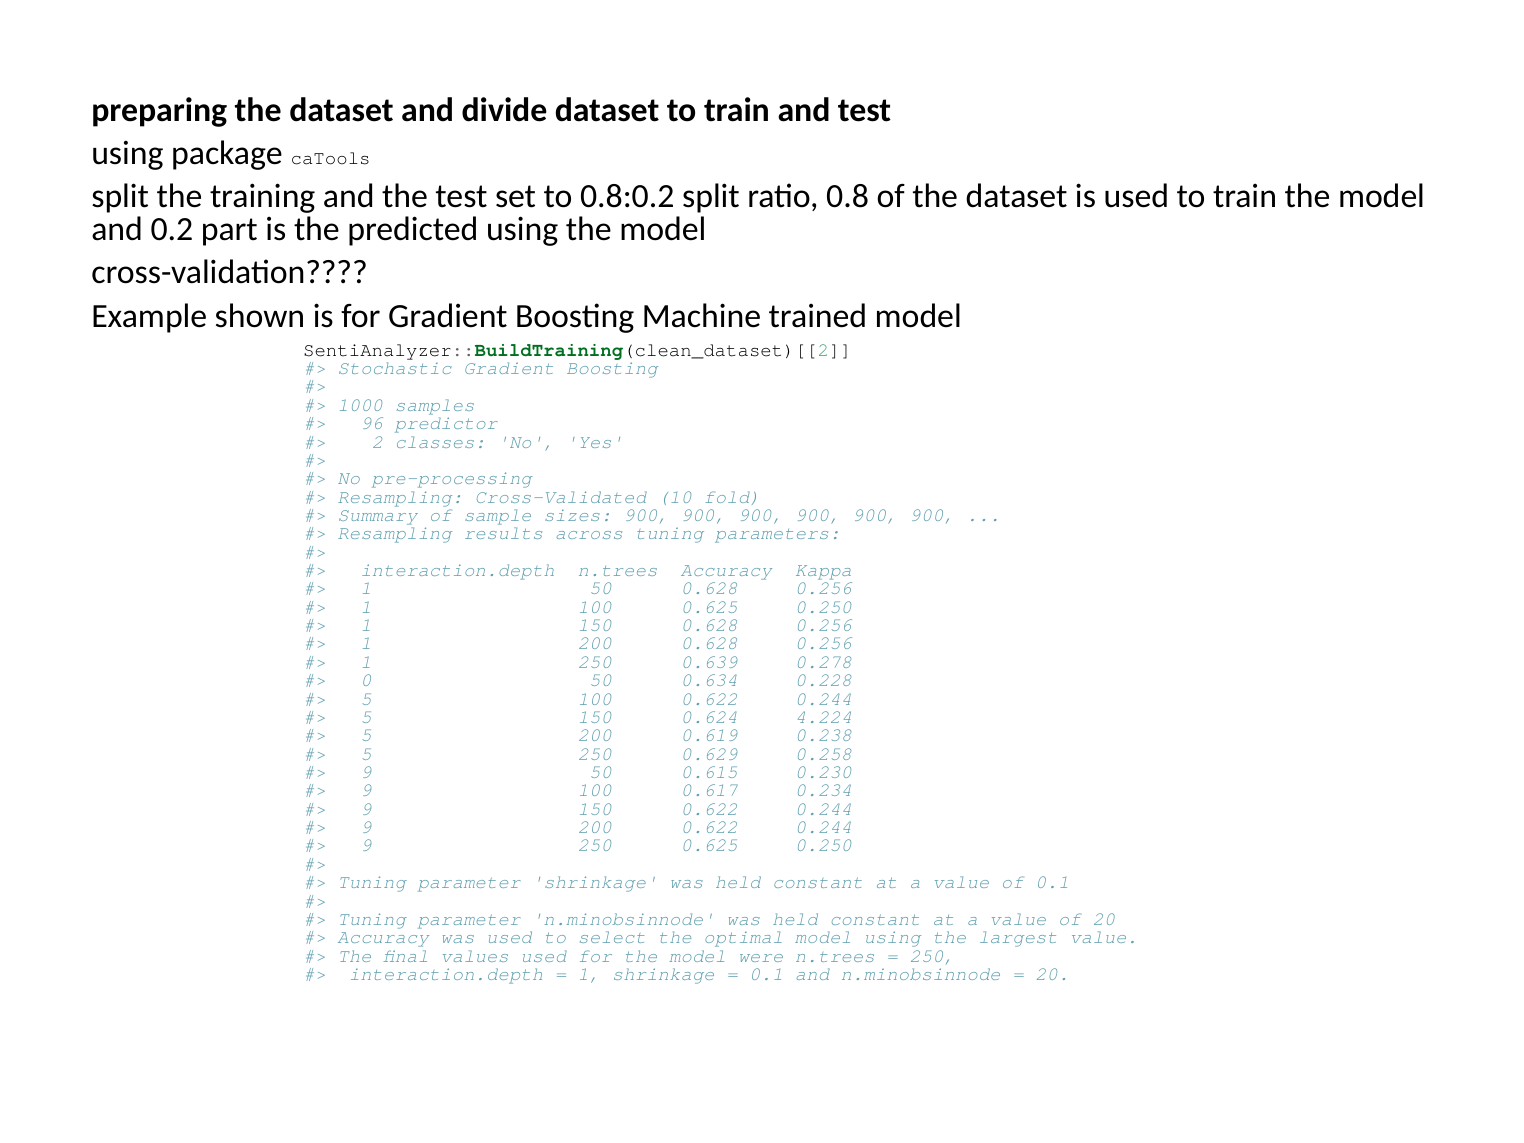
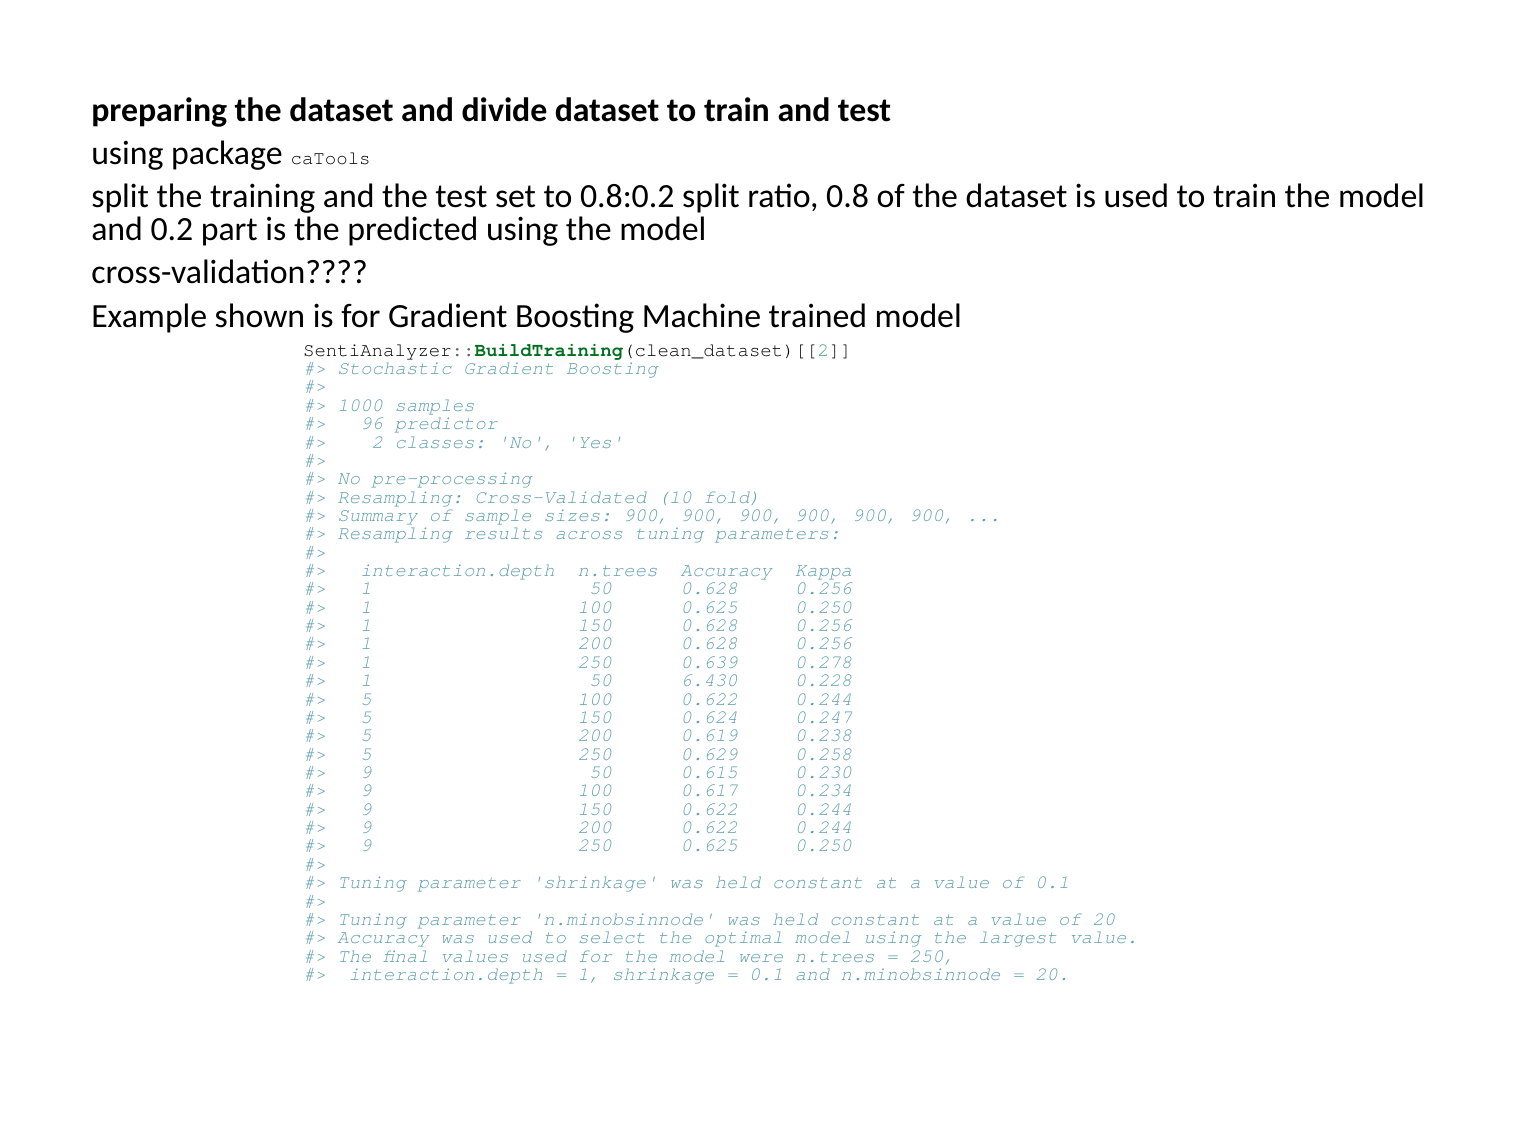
0 at (366, 680): 0 -> 1
0.634: 0.634 -> 6.430
4.224: 4.224 -> 0.247
